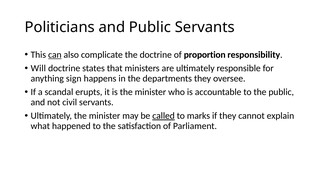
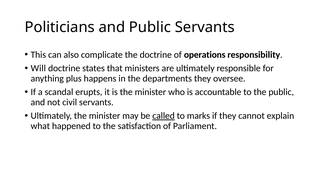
can underline: present -> none
proportion: proportion -> operations
sign: sign -> plus
